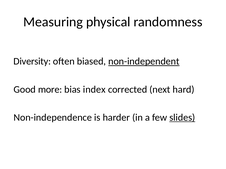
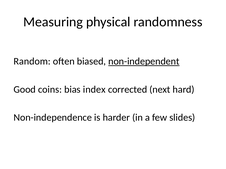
Diversity: Diversity -> Random
more: more -> coins
slides underline: present -> none
